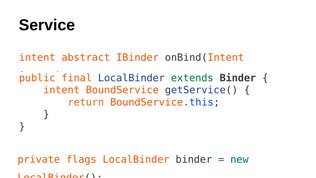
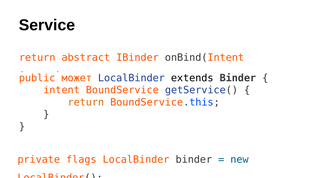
intent at (37, 57): intent -> return
final: final -> может
extends colour: green -> black
